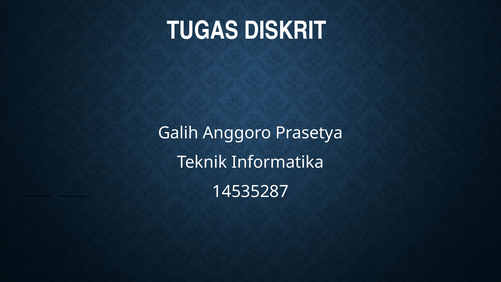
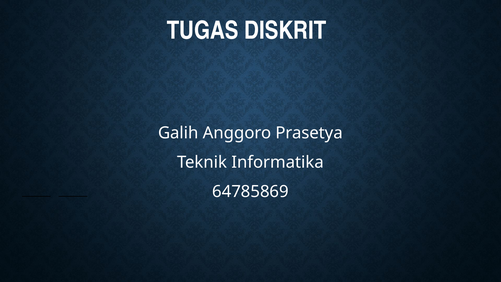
14535287: 14535287 -> 64785869
